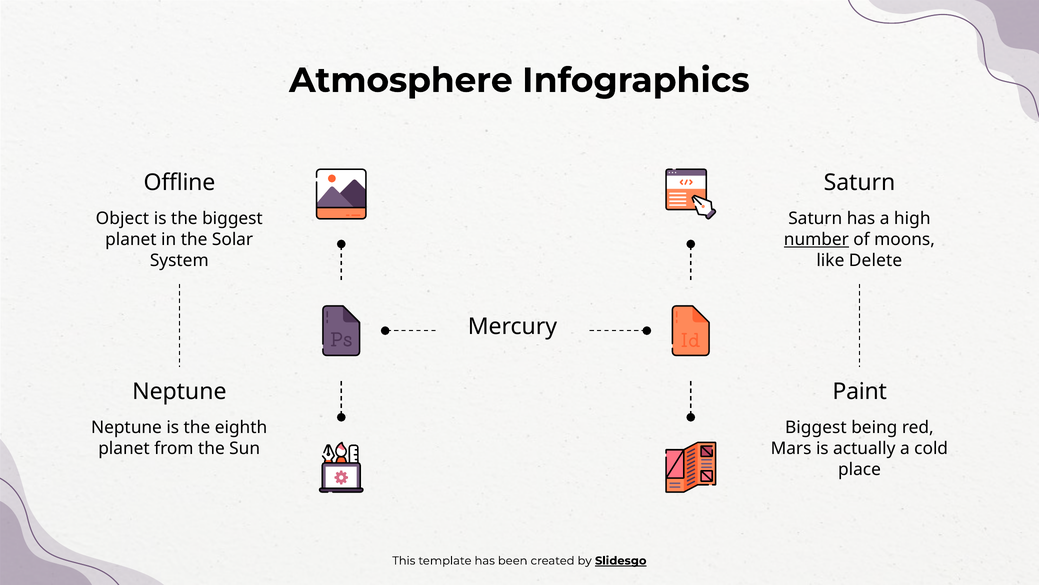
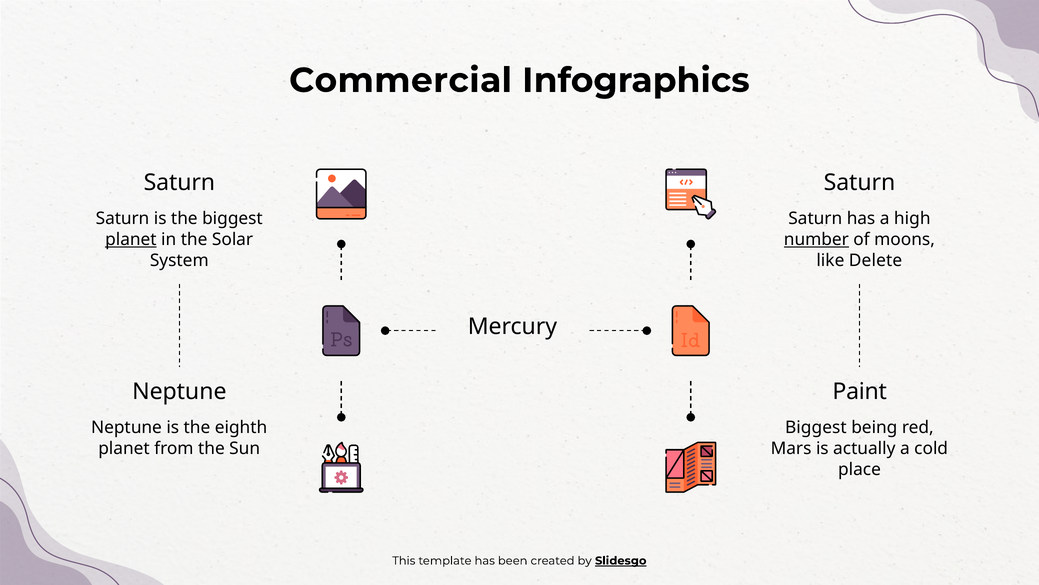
Atmosphere: Atmosphere -> Commercial
Offline at (179, 183): Offline -> Saturn
Object at (122, 219): Object -> Saturn
planet at (131, 239) underline: none -> present
